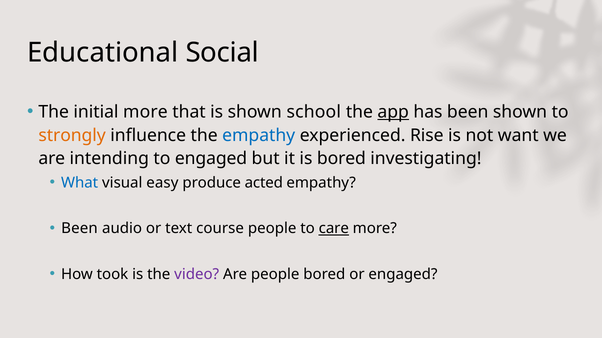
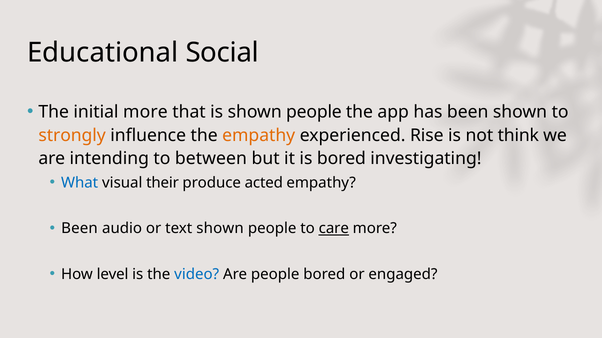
is shown school: school -> people
app underline: present -> none
empathy at (259, 135) colour: blue -> orange
want: want -> think
to engaged: engaged -> between
easy: easy -> their
text course: course -> shown
took: took -> level
video colour: purple -> blue
